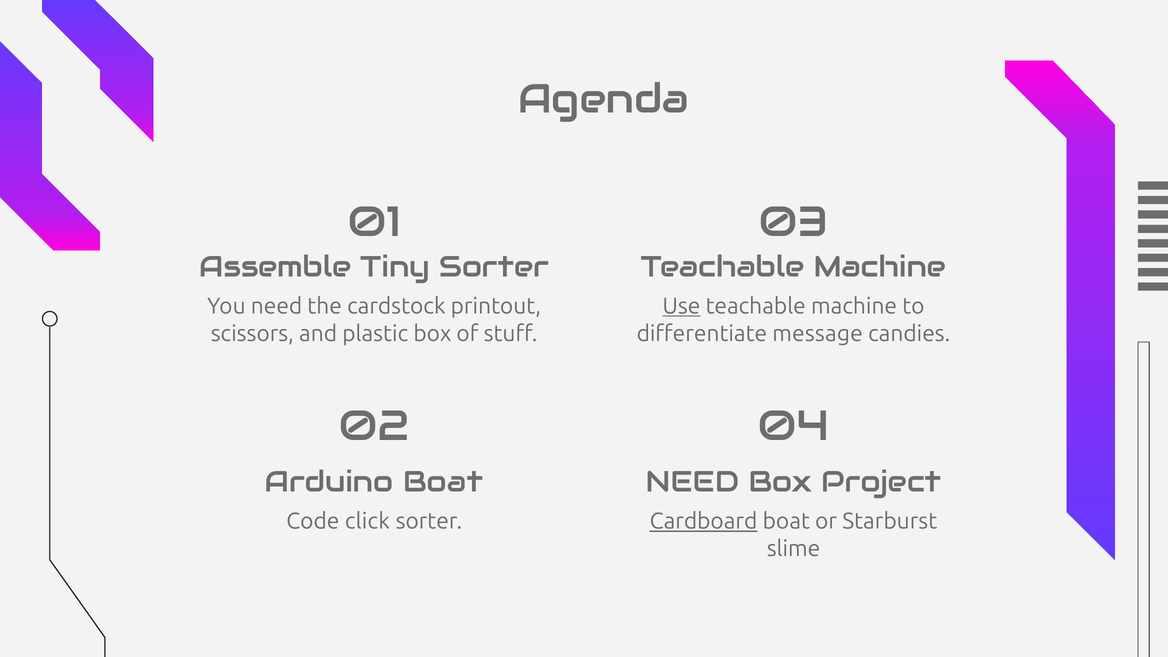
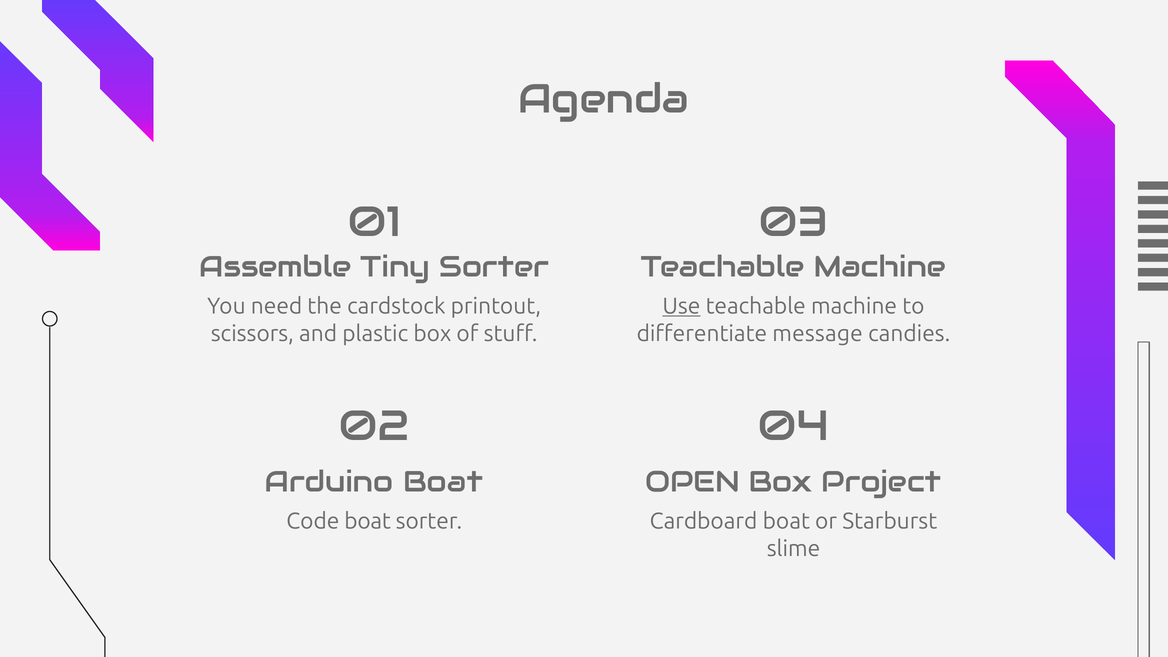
NEED at (692, 482): NEED -> OPEN
Code click: click -> boat
Cardboard underline: present -> none
